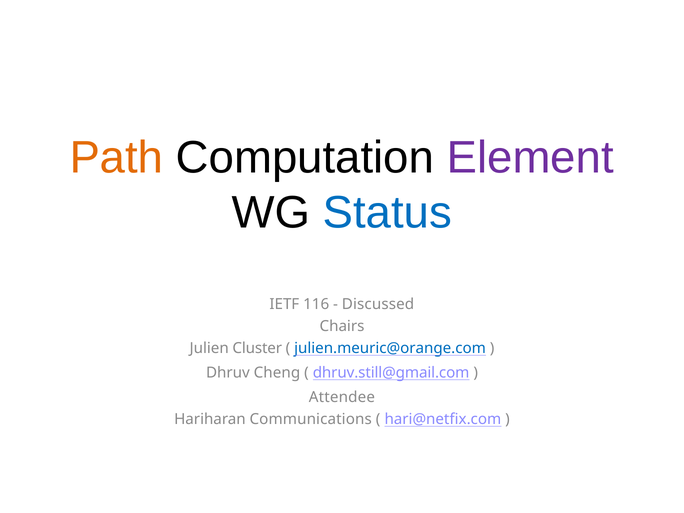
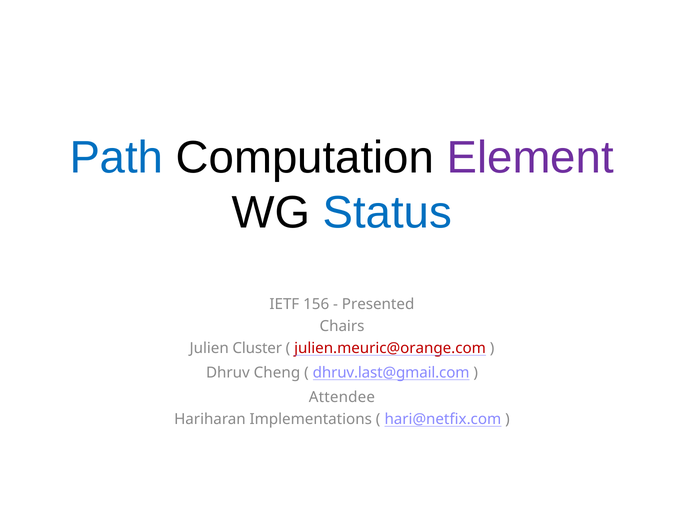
Path colour: orange -> blue
116: 116 -> 156
Discussed: Discussed -> Presented
julien.meuric@orange.com colour: blue -> red
dhruv.still@gmail.com: dhruv.still@gmail.com -> dhruv.last@gmail.com
Communications: Communications -> Implementations
